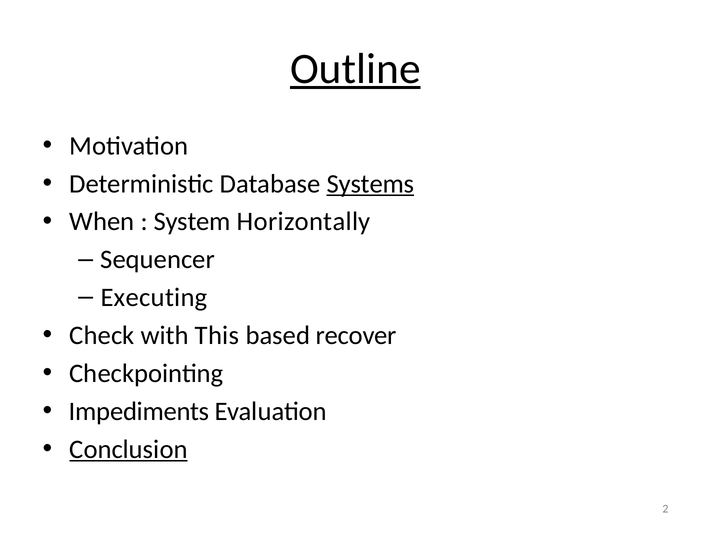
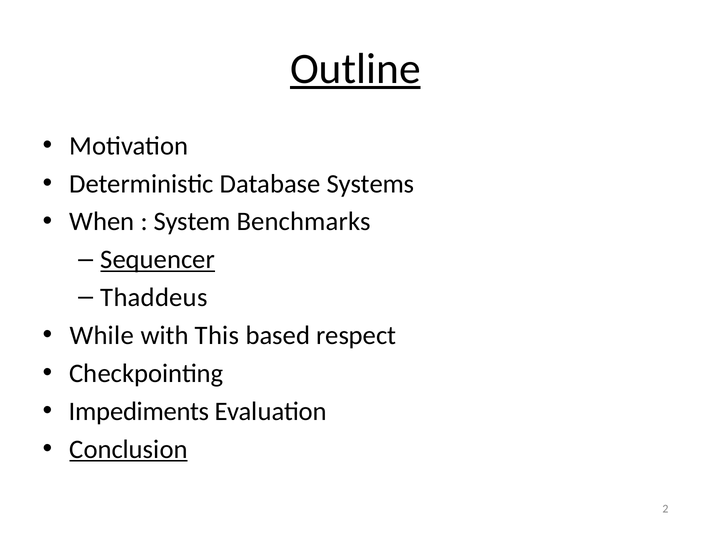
Systems underline: present -> none
Horizontally: Horizontally -> Benchmarks
Sequencer underline: none -> present
Executing: Executing -> Thaddeus
Check: Check -> While
recover: recover -> respect
